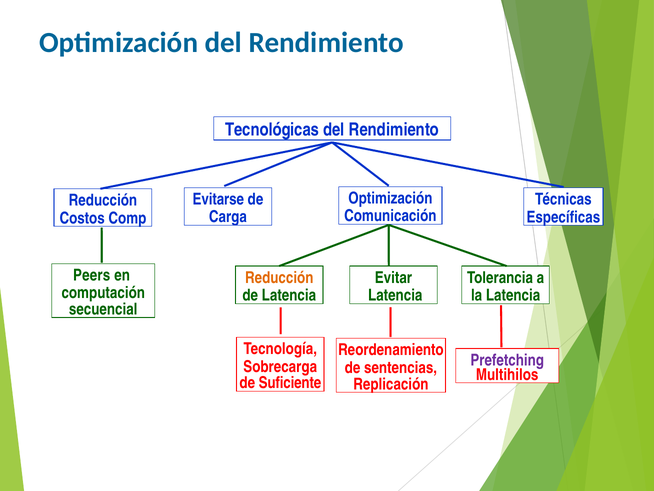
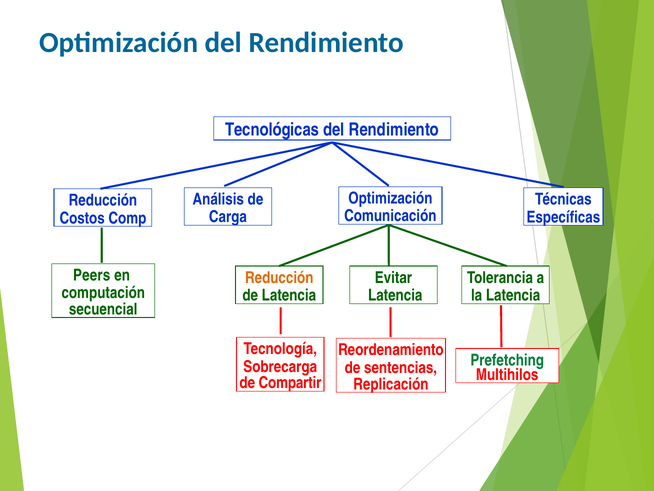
Evitarse: Evitarse -> Análisis
Prefetching colour: purple -> green
Suficiente: Suficiente -> Compartir
